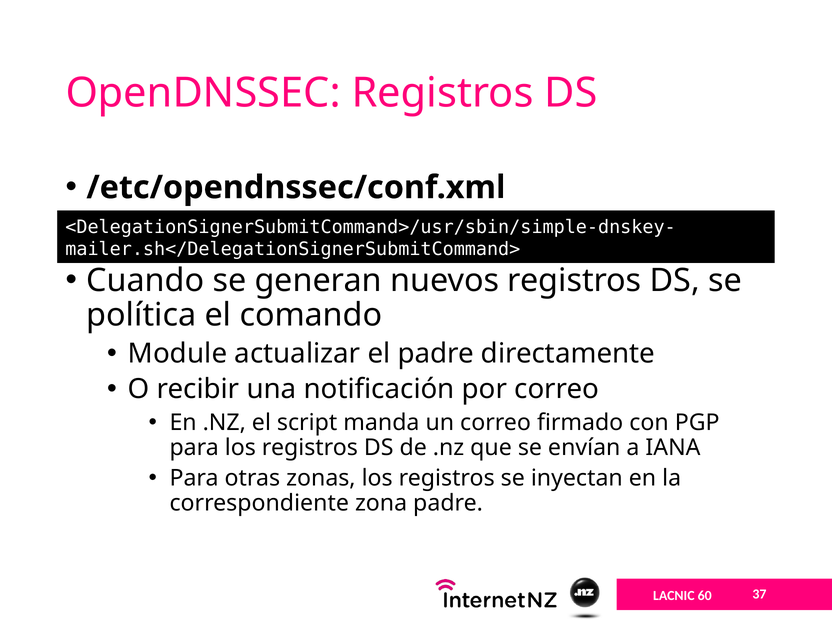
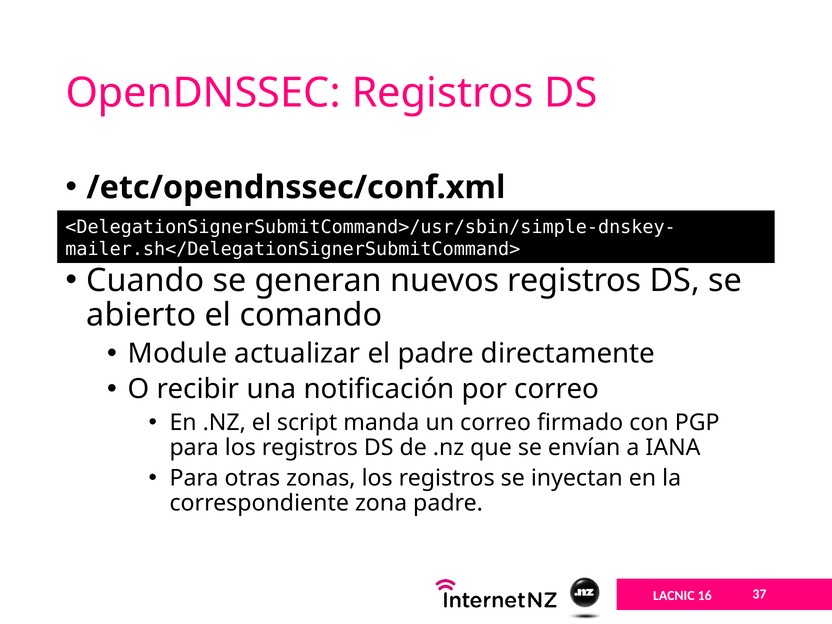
política: política -> abierto
60: 60 -> 16
